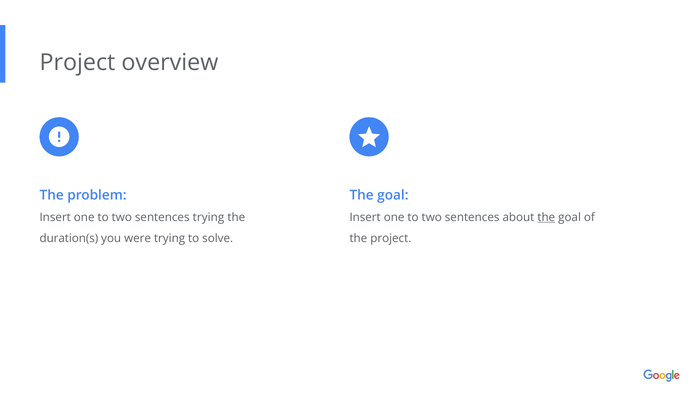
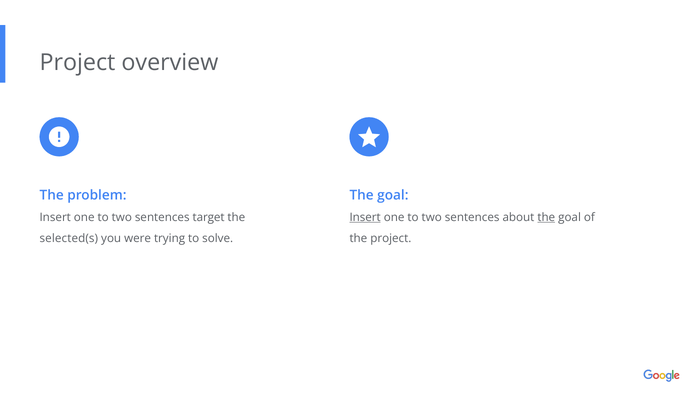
sentences trying: trying -> target
Insert at (365, 217) underline: none -> present
duration(s: duration(s -> selected(s
